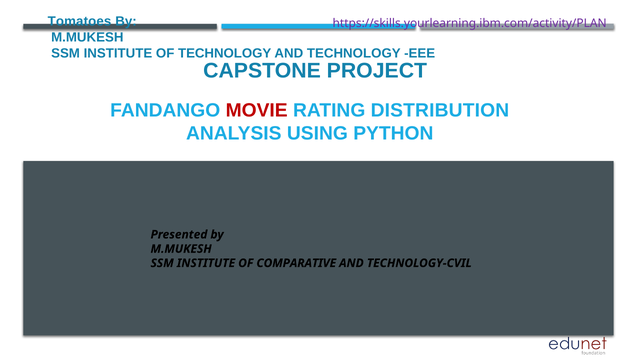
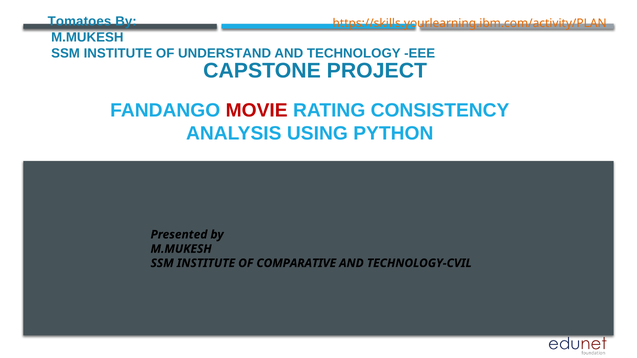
https://skills.yourlearning.ibm.com/activity/PLAN colour: purple -> orange
OF TECHNOLOGY: TECHNOLOGY -> UNDERSTAND
DISTRIBUTION: DISTRIBUTION -> CONSISTENCY
